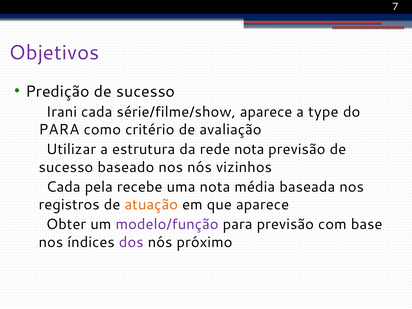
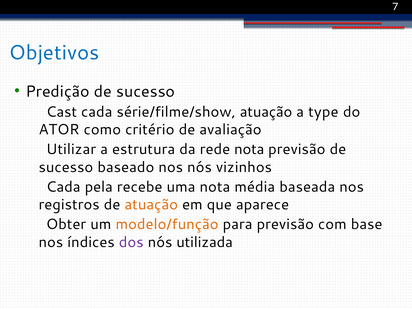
Objetivos colour: purple -> blue
Irani: Irani -> Cast
série/filme/show aparece: aparece -> atuação
PARA at (59, 130): PARA -> ATOR
modelo/função colour: purple -> orange
próximo: próximo -> utilizada
